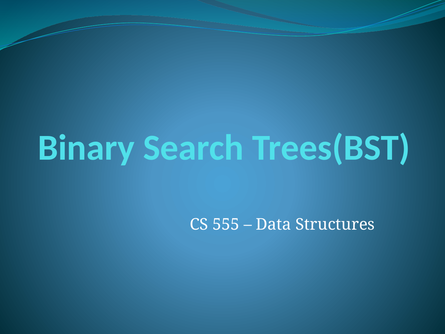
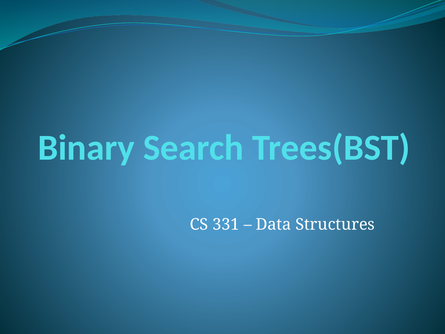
555: 555 -> 331
